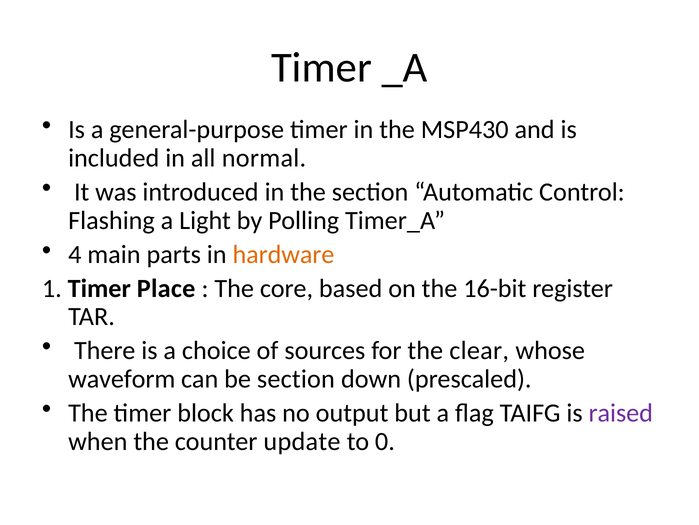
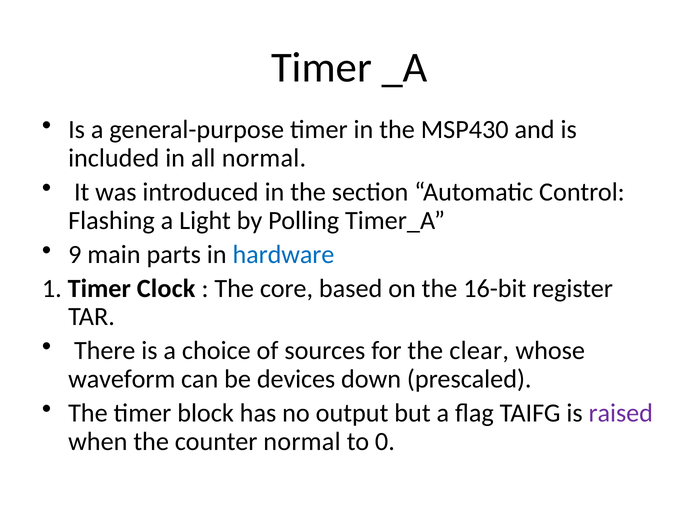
4: 4 -> 9
hardware colour: orange -> blue
Place: Place -> Clock
be section: section -> devices
counter update: update -> normal
